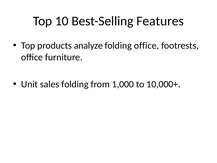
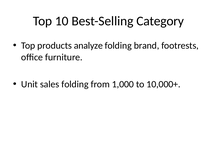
Features: Features -> Category
folding office: office -> brand
